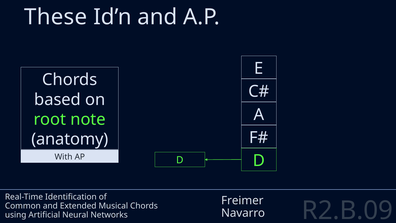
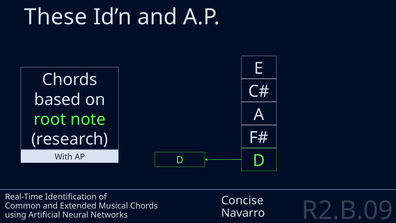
anatomy: anatomy -> research
Freimer: Freimer -> Concise
